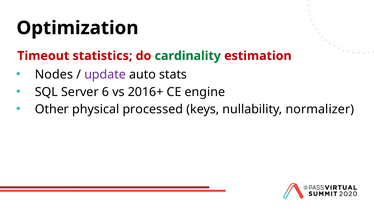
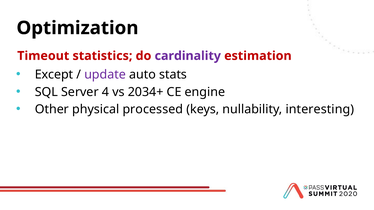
cardinality colour: green -> purple
Nodes: Nodes -> Except
6: 6 -> 4
2016+: 2016+ -> 2034+
normalizer: normalizer -> interesting
